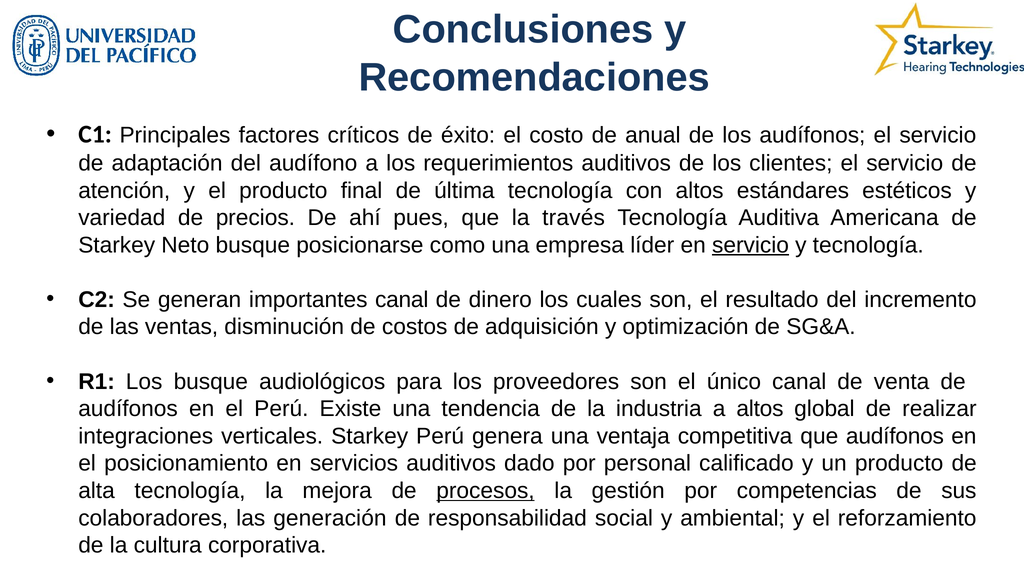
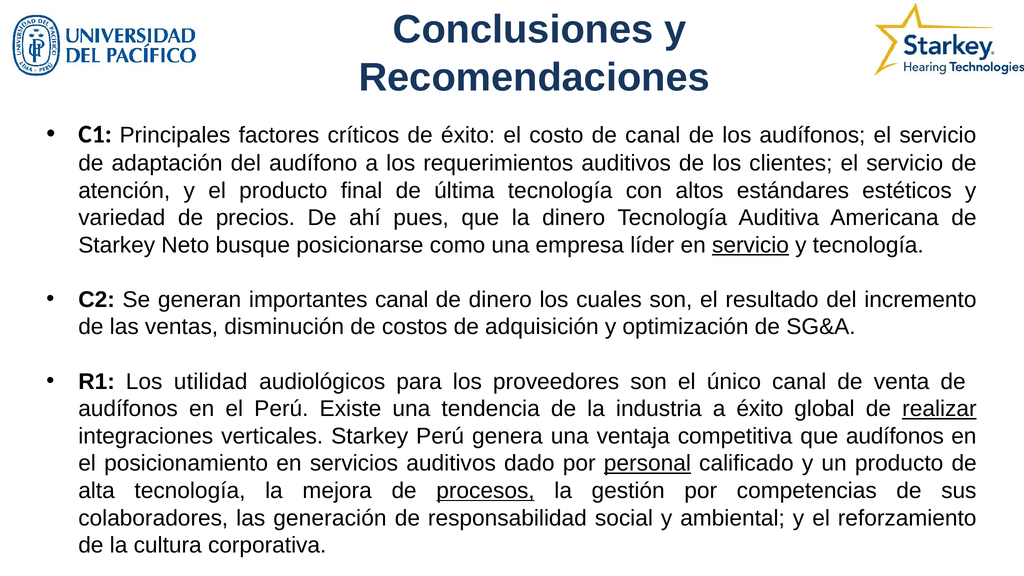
de anual: anual -> canal
la través: través -> dinero
Los busque: busque -> utilidad
a altos: altos -> éxito
realizar underline: none -> present
personal underline: none -> present
